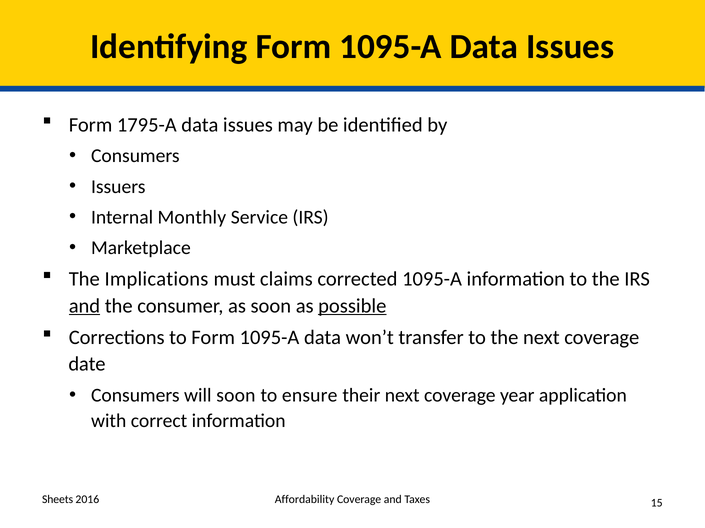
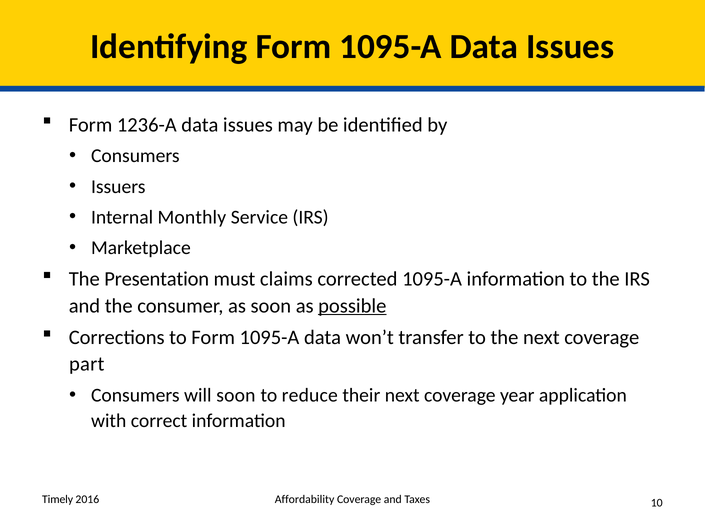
1795-A: 1795-A -> 1236-A
Implications: Implications -> Presentation
and at (84, 306) underline: present -> none
date: date -> part
ensure: ensure -> reduce
Sheets: Sheets -> Timely
15: 15 -> 10
